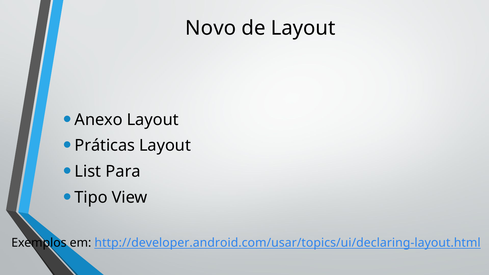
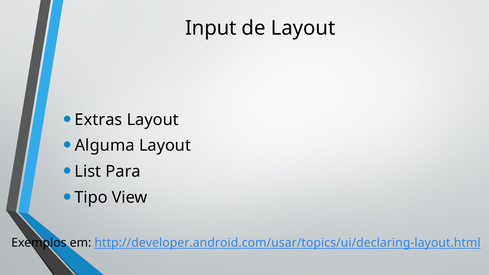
Novo: Novo -> Input
Anexo: Anexo -> Extras
Práticas: Práticas -> Alguma
